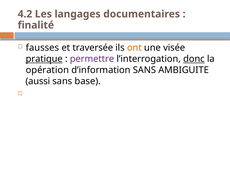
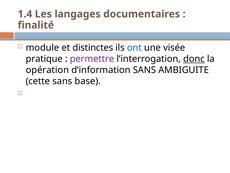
4.2: 4.2 -> 1.4
fausses: fausses -> module
traversée: traversée -> distinctes
ont colour: orange -> blue
pratique underline: present -> none
aussi: aussi -> cette
